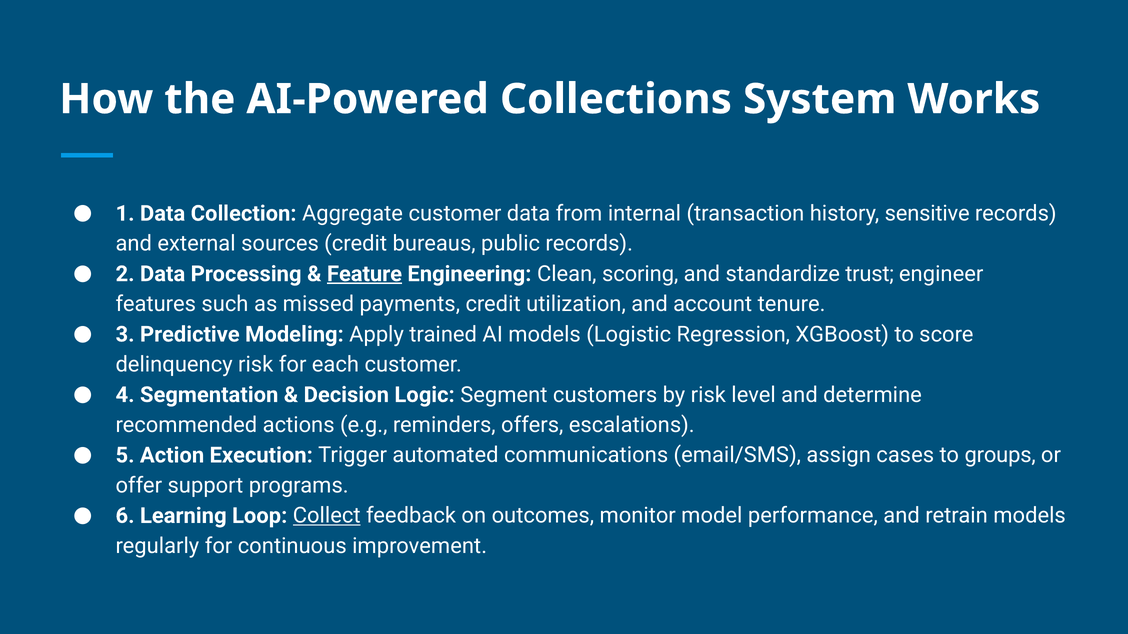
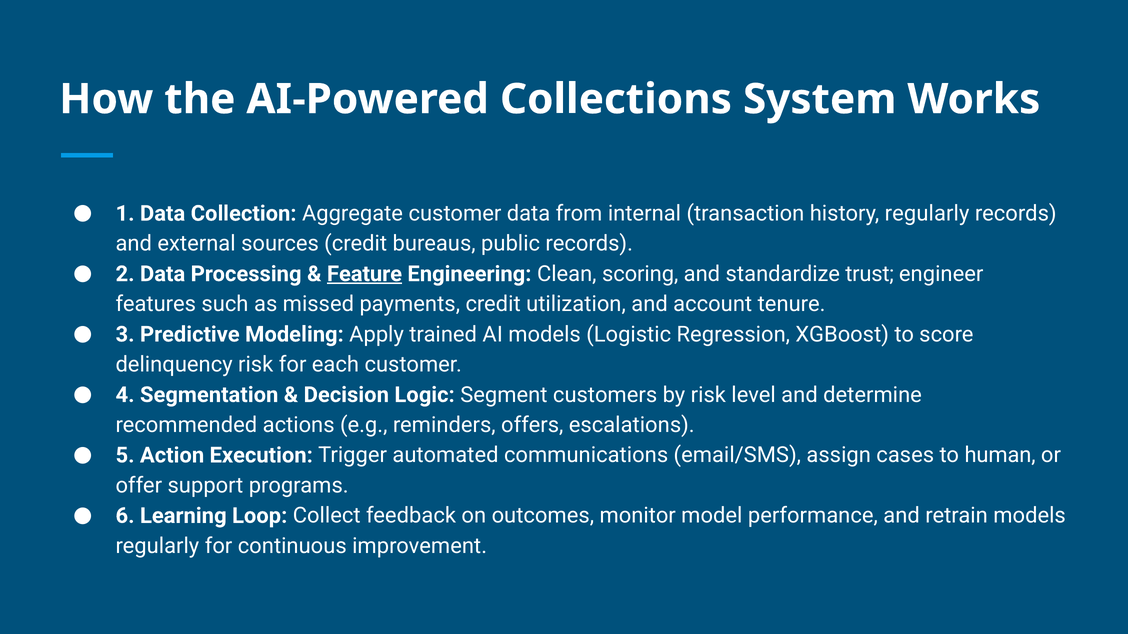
history sensitive: sensitive -> regularly
groups: groups -> human
Collect underline: present -> none
